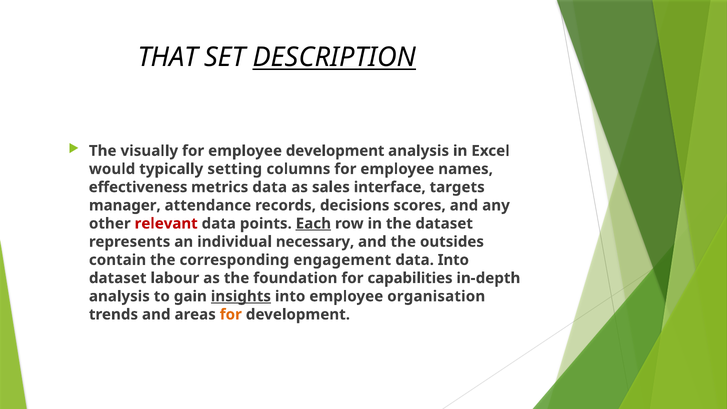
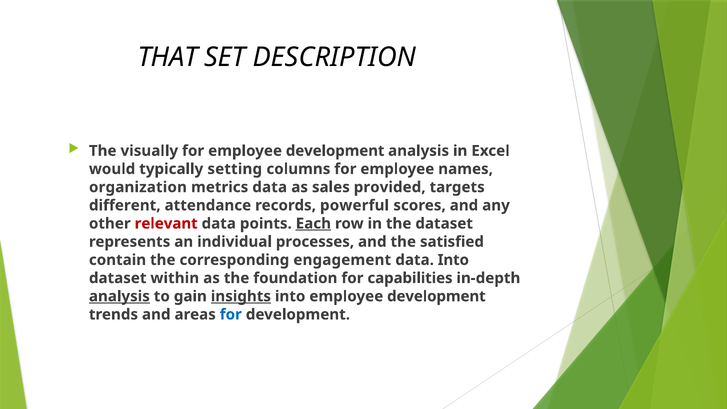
DESCRIPTION underline: present -> none
effectiveness: effectiveness -> organization
interface: interface -> provided
manager: manager -> different
decisions: decisions -> powerful
necessary: necessary -> processes
outsides: outsides -> satisfied
labour: labour -> within
analysis at (119, 296) underline: none -> present
into employee organisation: organisation -> development
for at (231, 314) colour: orange -> blue
